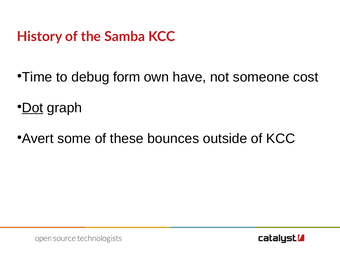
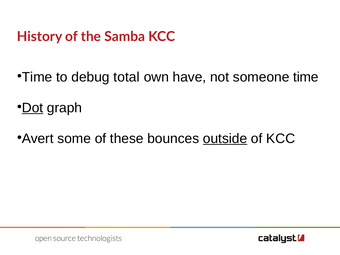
form: form -> total
someone cost: cost -> time
outside underline: none -> present
